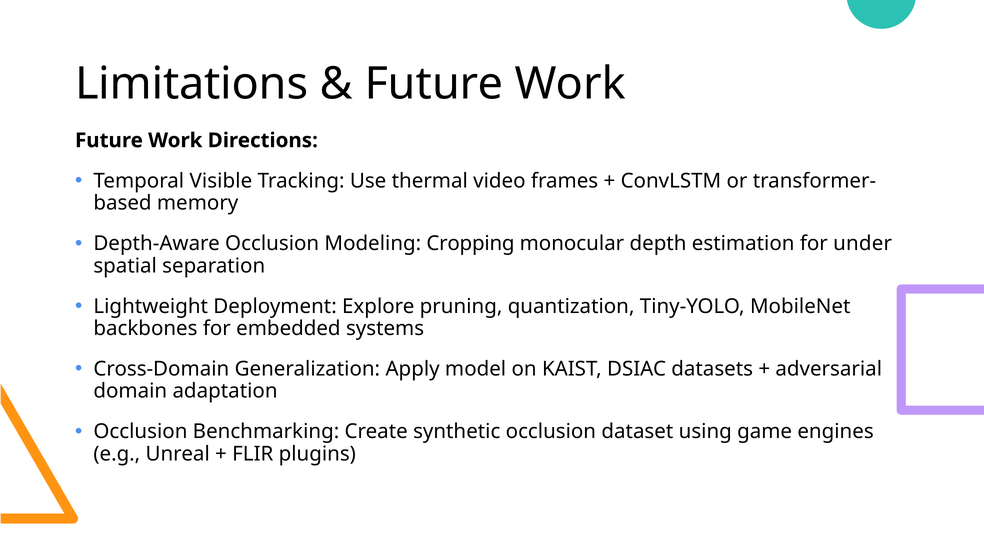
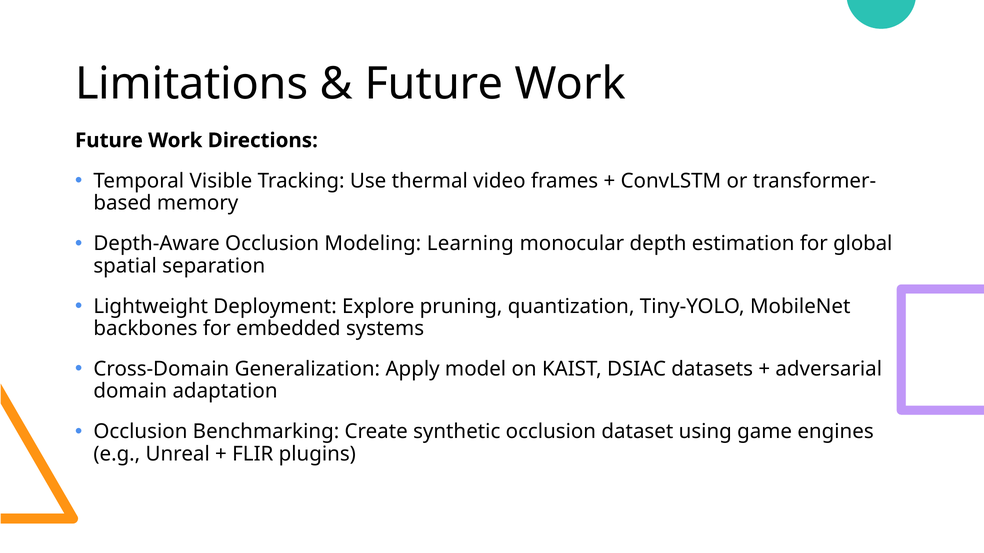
Cropping: Cropping -> Learning
under: under -> global
